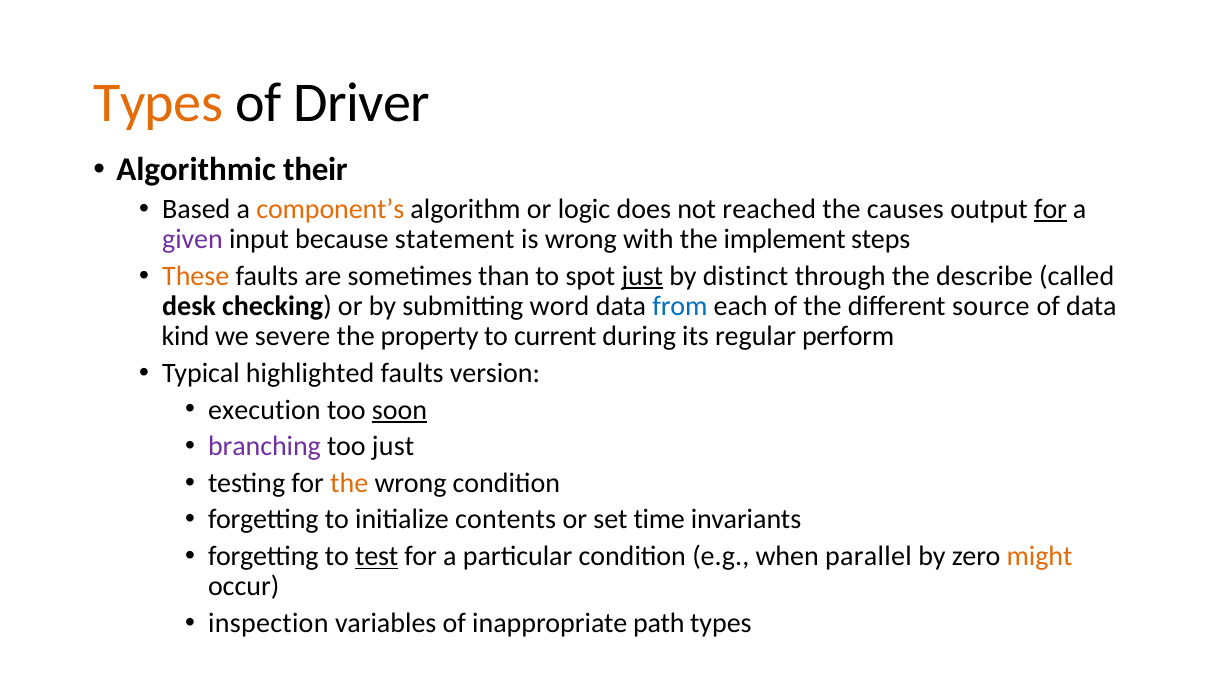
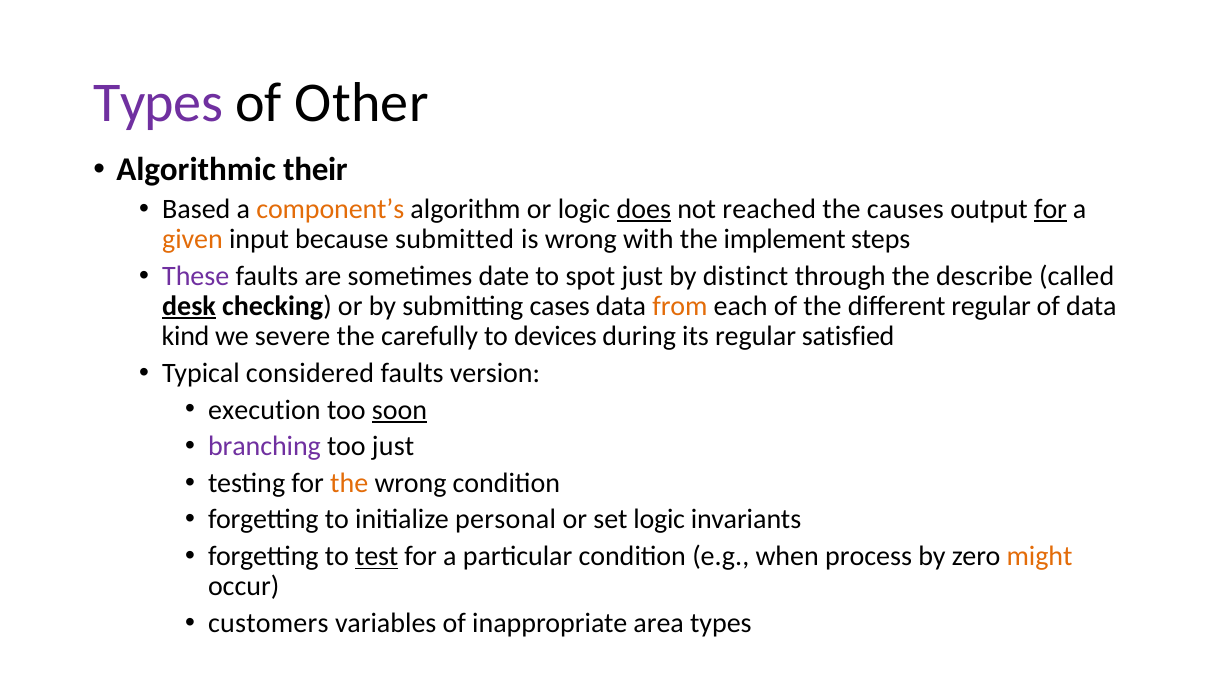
Types at (158, 103) colour: orange -> purple
Driver: Driver -> Other
does underline: none -> present
given colour: purple -> orange
statement: statement -> submitted
These colour: orange -> purple
than: than -> date
just at (642, 276) underline: present -> none
desk underline: none -> present
word: word -> cases
from colour: blue -> orange
different source: source -> regular
property: property -> carefully
current: current -> devices
perform: perform -> satisfied
highlighted: highlighted -> considered
contents: contents -> personal
set time: time -> logic
parallel: parallel -> process
inspection: inspection -> customers
path: path -> area
